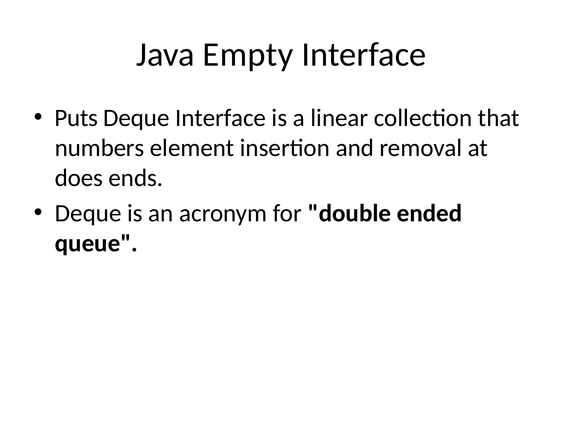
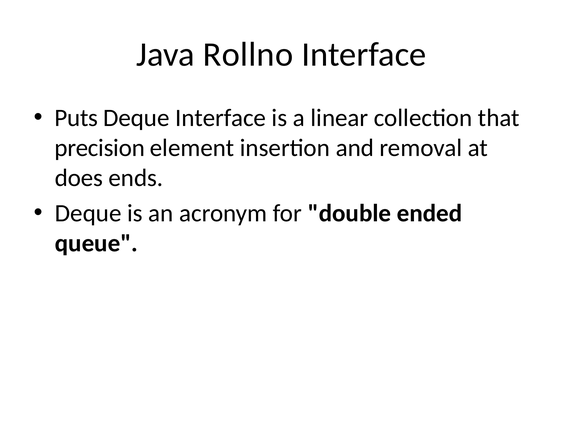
Empty: Empty -> Rollno
numbers: numbers -> precision
